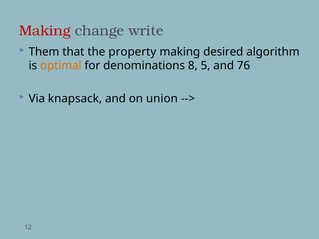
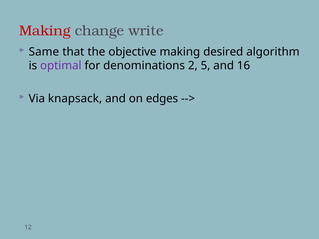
Them: Them -> Same
property: property -> objective
optimal colour: orange -> purple
8: 8 -> 2
76: 76 -> 16
union: union -> edges
